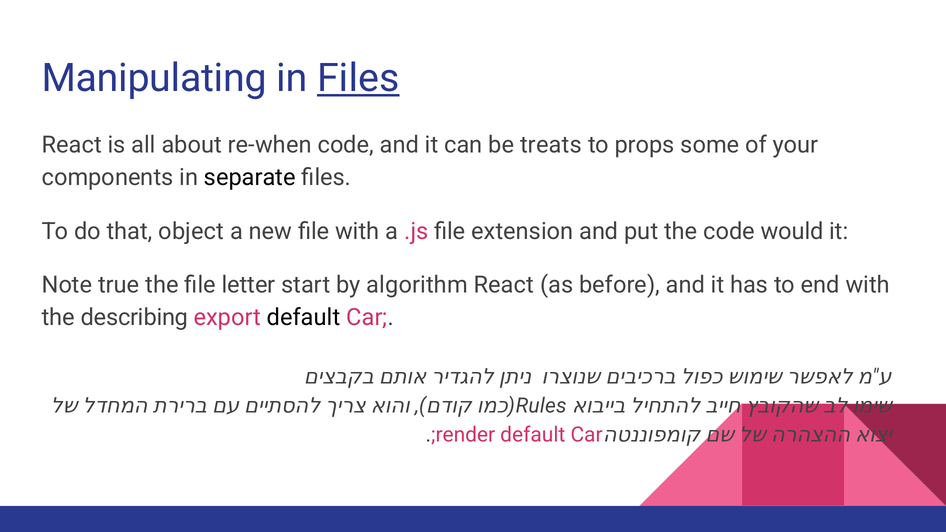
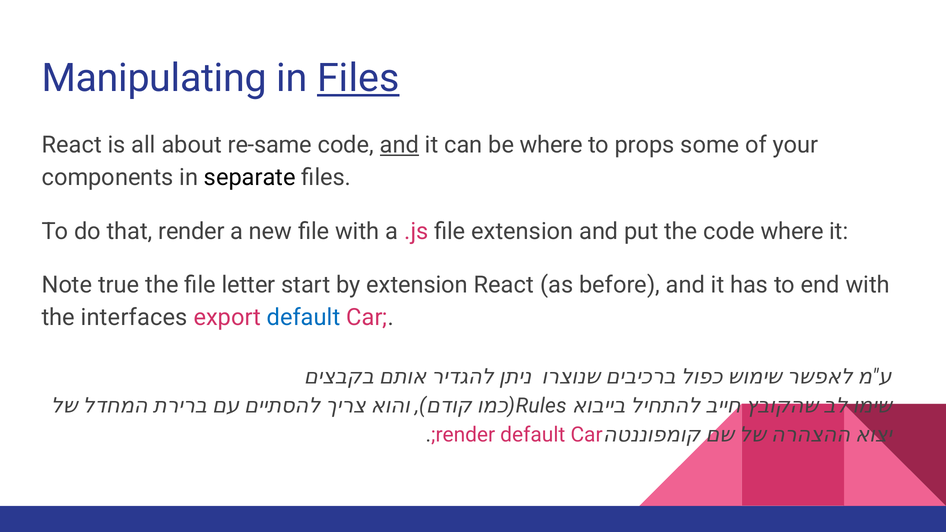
re-when: re-when -> re-same
and at (399, 145) underline: none -> present
be treats: treats -> where
that object: object -> render
code would: would -> where
by algorithm: algorithm -> extension
describing: describing -> interfaces
default at (304, 318) colour: black -> blue
